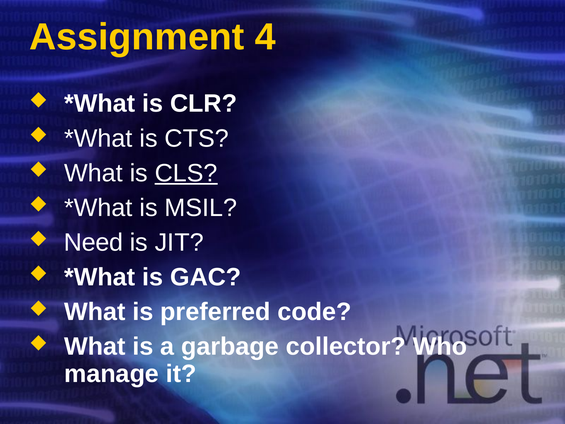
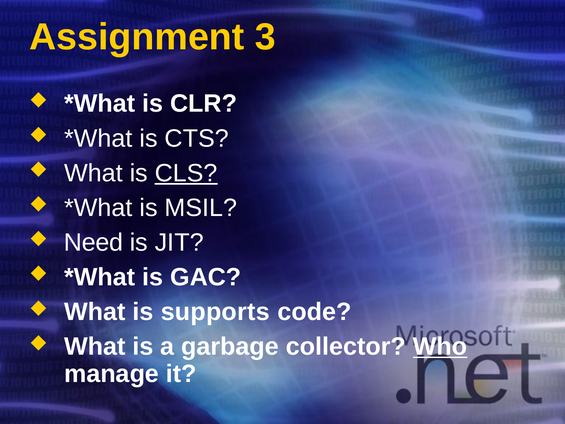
4: 4 -> 3
preferred: preferred -> supports
Who underline: none -> present
